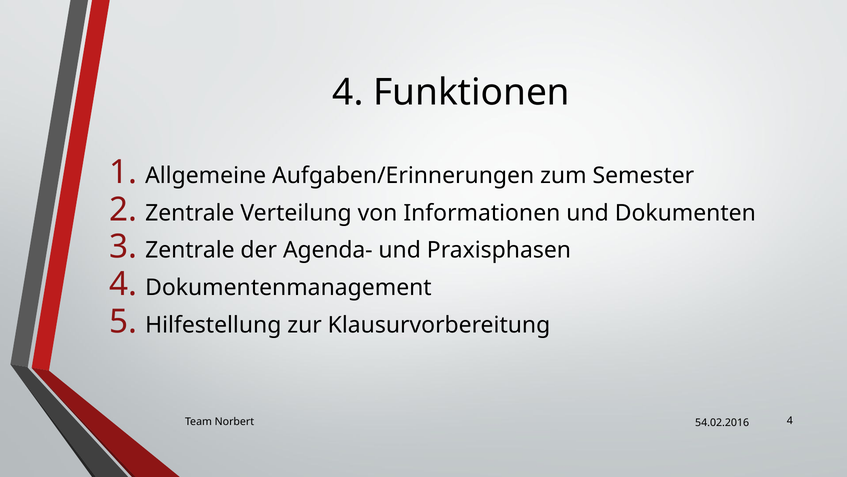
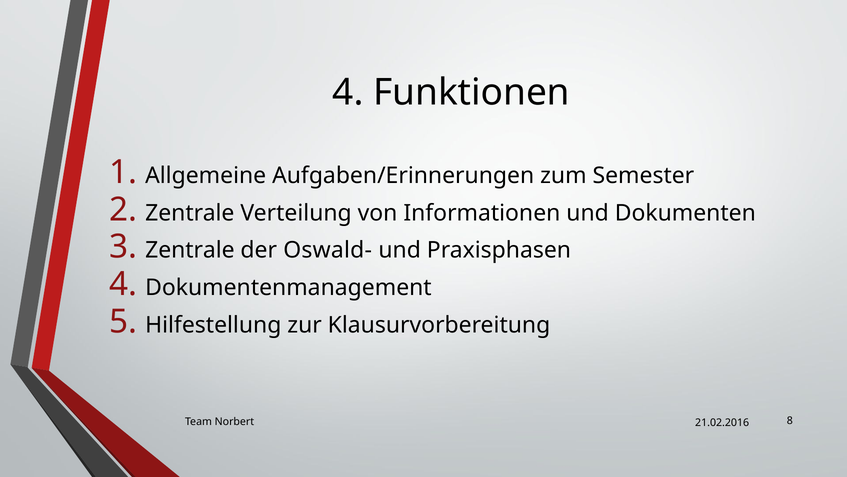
Agenda-: Agenda- -> Oswald-
Norbert 4: 4 -> 8
54.02.2016: 54.02.2016 -> 21.02.2016
